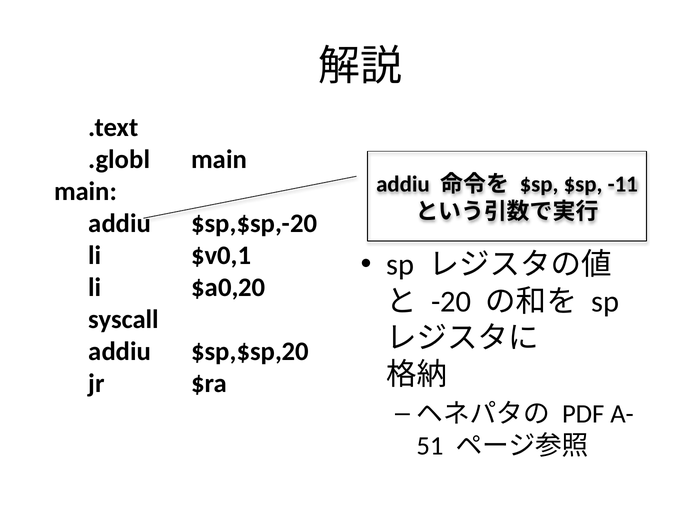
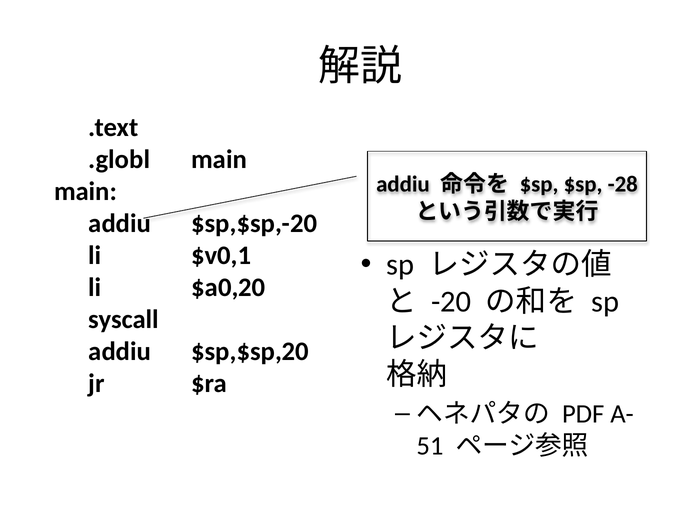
-11: -11 -> -28
